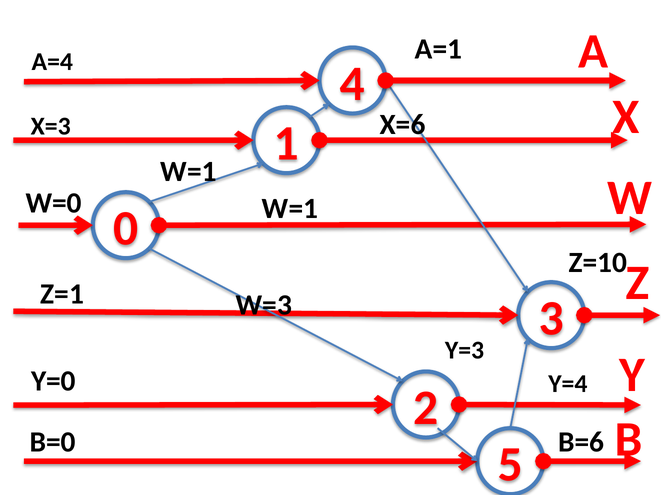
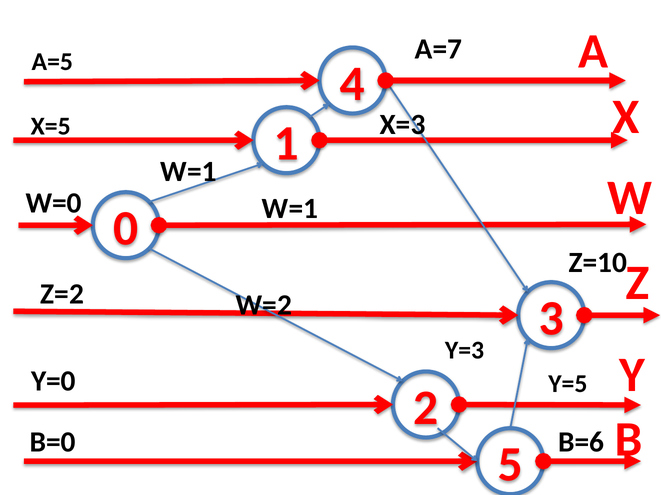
A=1: A=1 -> A=7
A=4: A=4 -> A=5
X=6: X=6 -> X=3
X=3: X=3 -> X=5
Z=1: Z=1 -> Z=2
W=3: W=3 -> W=2
Y=4: Y=4 -> Y=5
